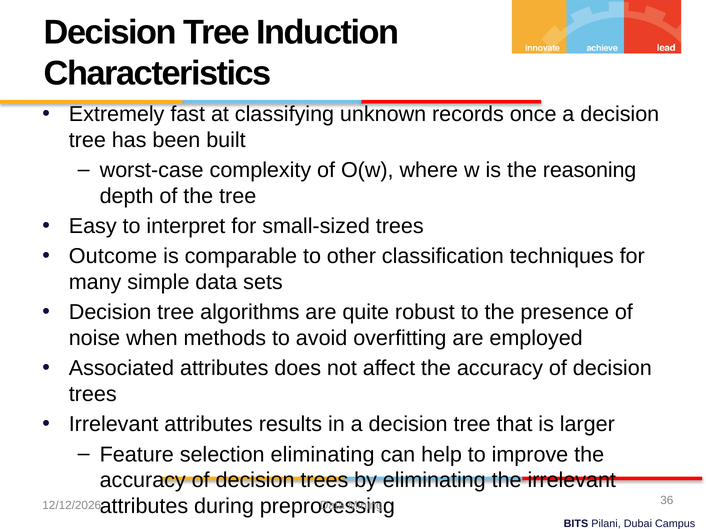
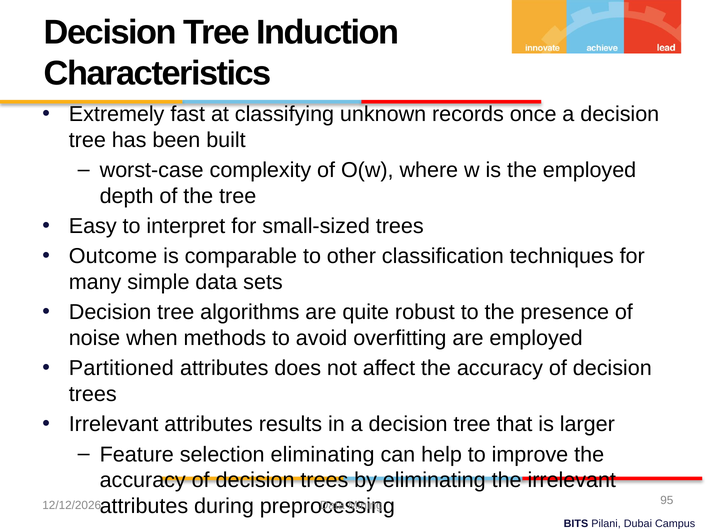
the reasoning: reasoning -> employed
Associated: Associated -> Partitioned
36: 36 -> 95
